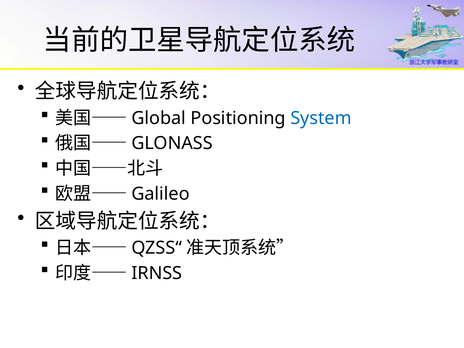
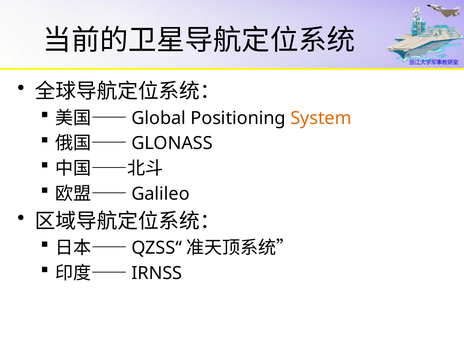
System colour: blue -> orange
